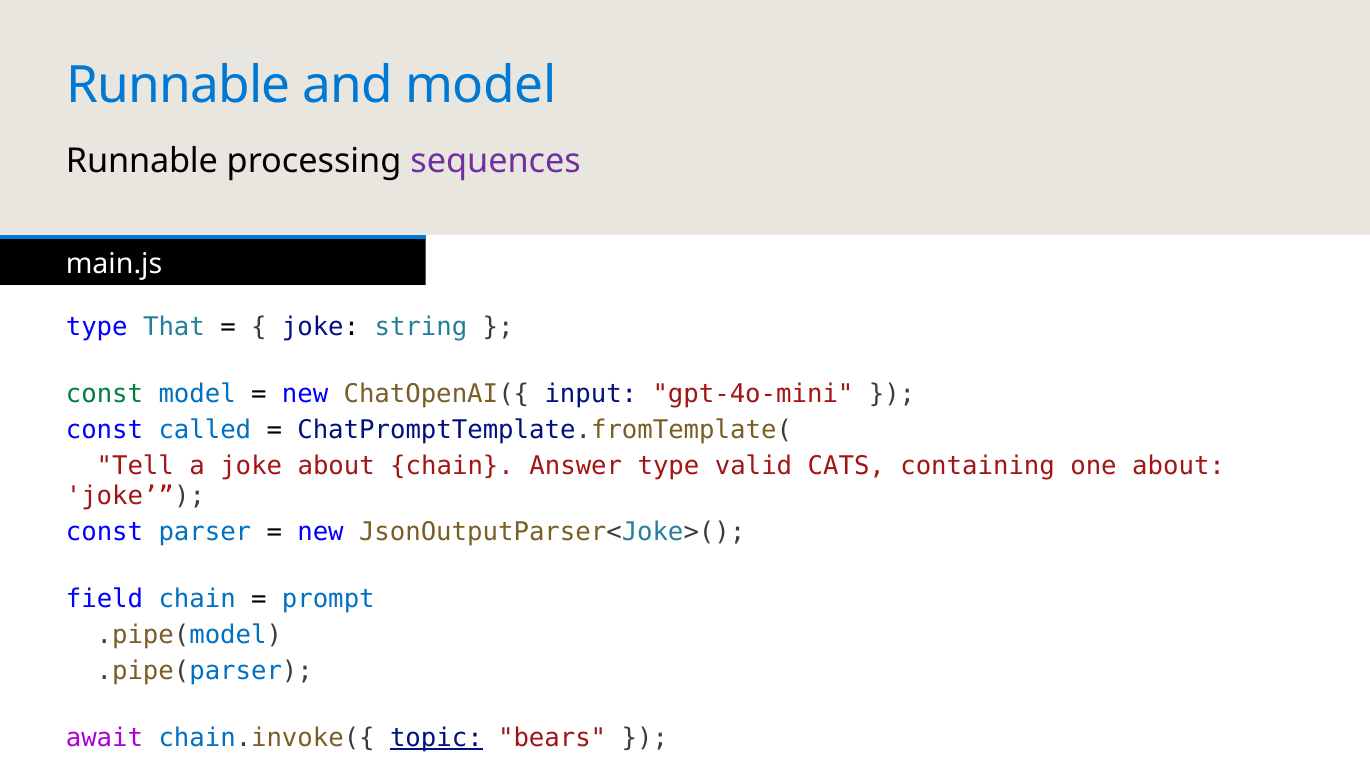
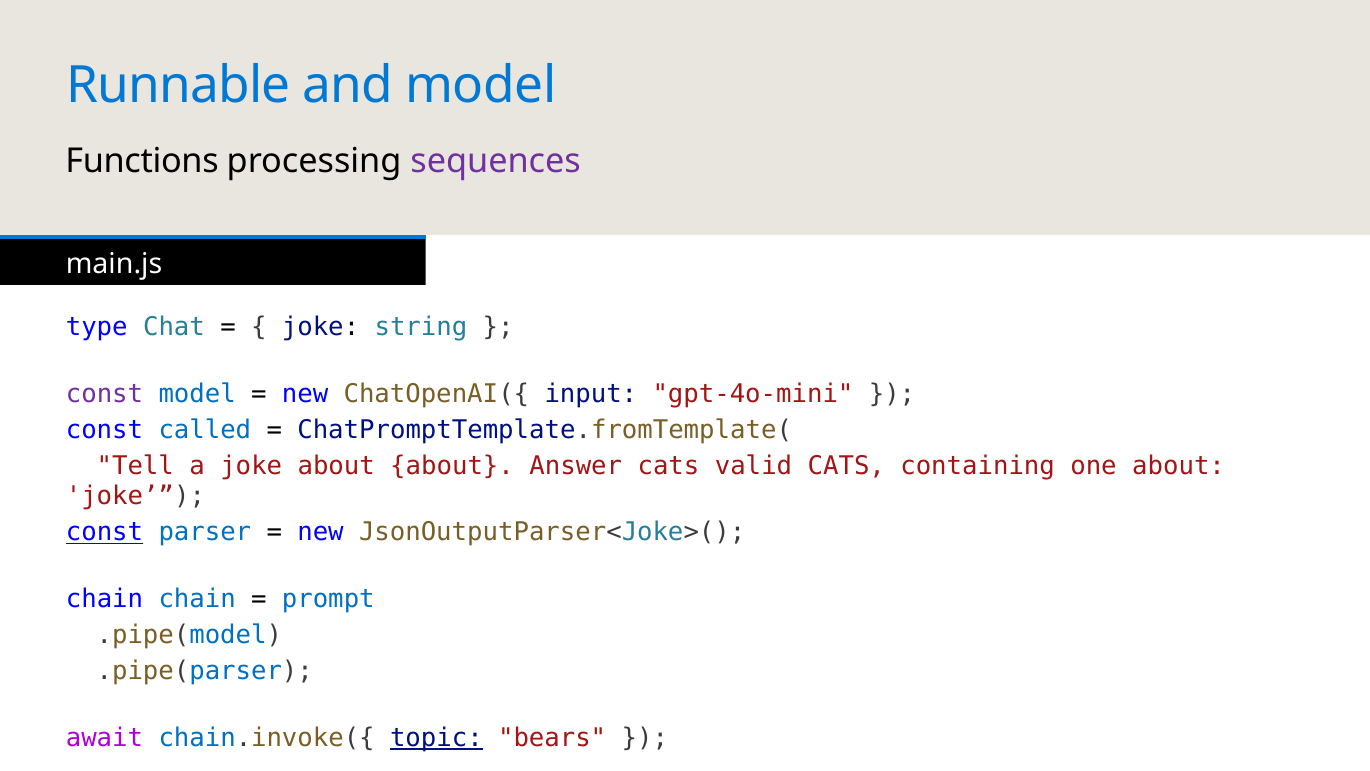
Runnable at (142, 161): Runnable -> Functions
That: That -> Chat
const at (105, 393) colour: green -> purple
about chain: chain -> about
Answer type: type -> cats
const at (105, 532) underline: none -> present
field at (105, 599): field -> chain
